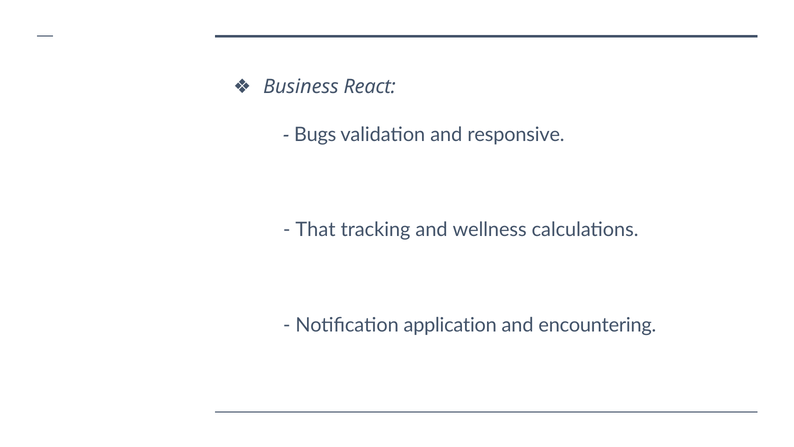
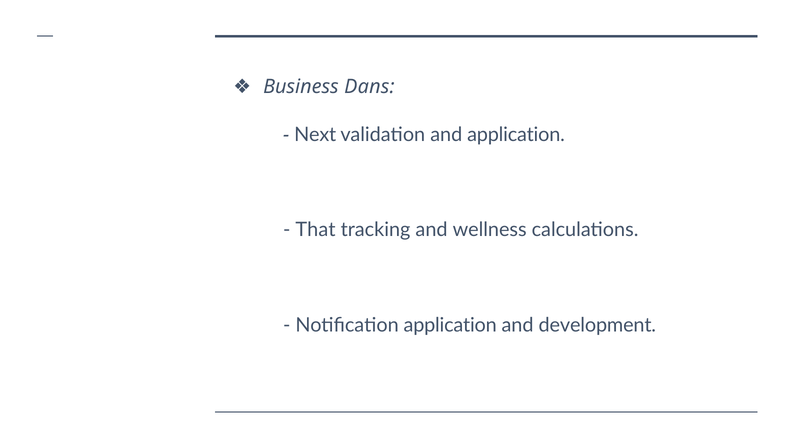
React: React -> Dans
Bugs: Bugs -> Next
and responsive: responsive -> application
encountering: encountering -> development
